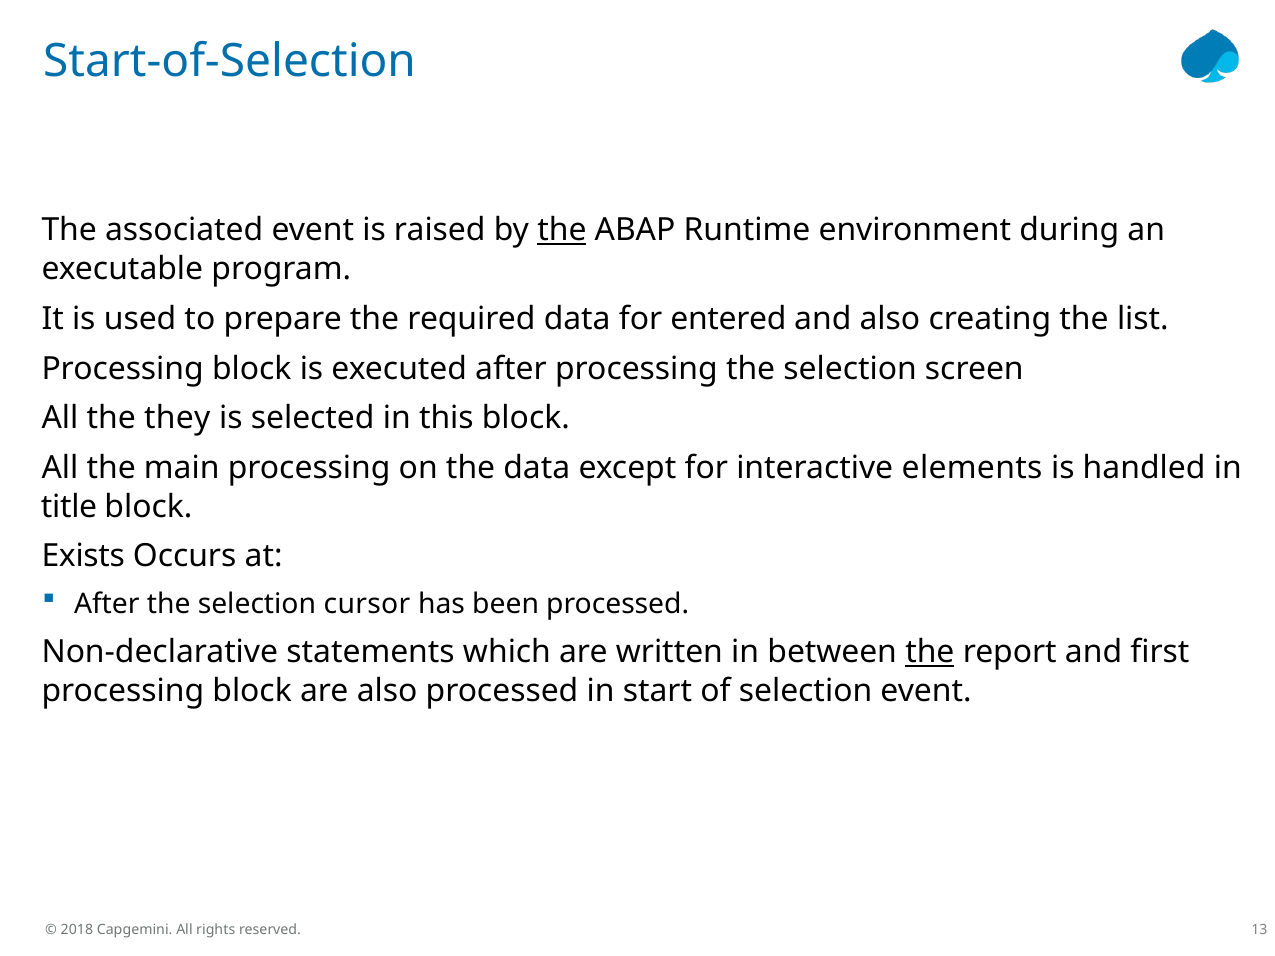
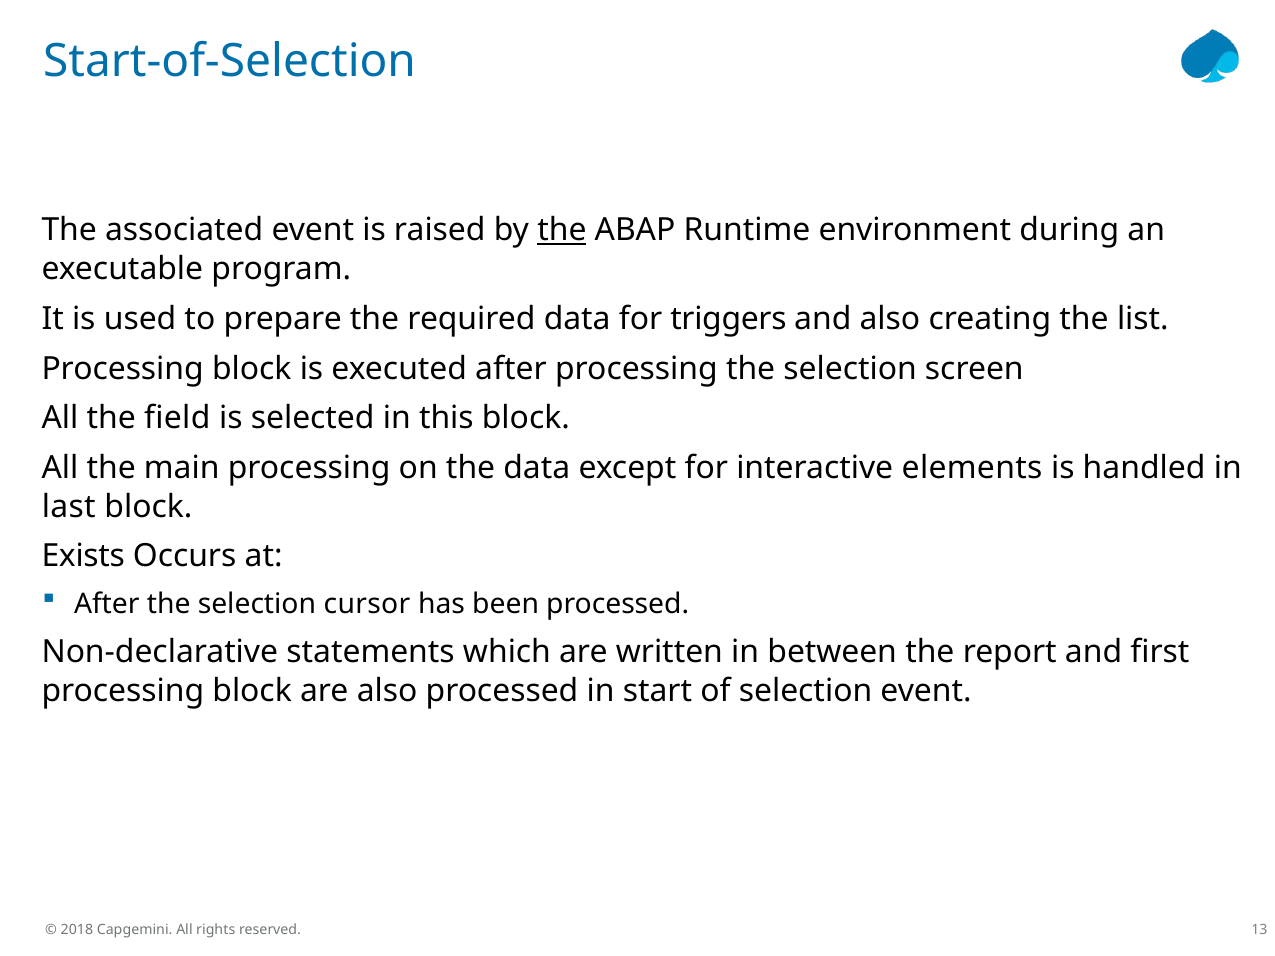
entered: entered -> triggers
they: they -> field
title: title -> last
the at (930, 652) underline: present -> none
